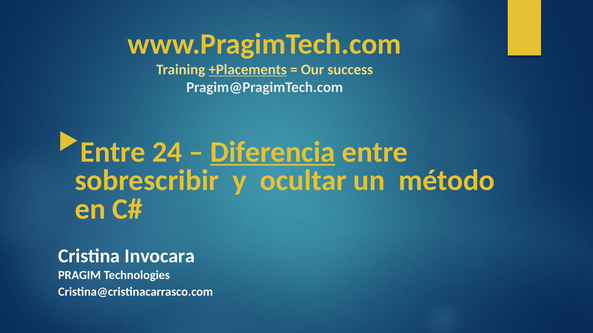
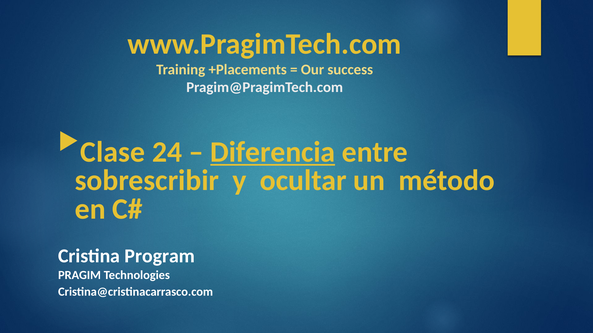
+Placements underline: present -> none
Entre at (113, 152): Entre -> Clase
Invocara: Invocara -> Program
